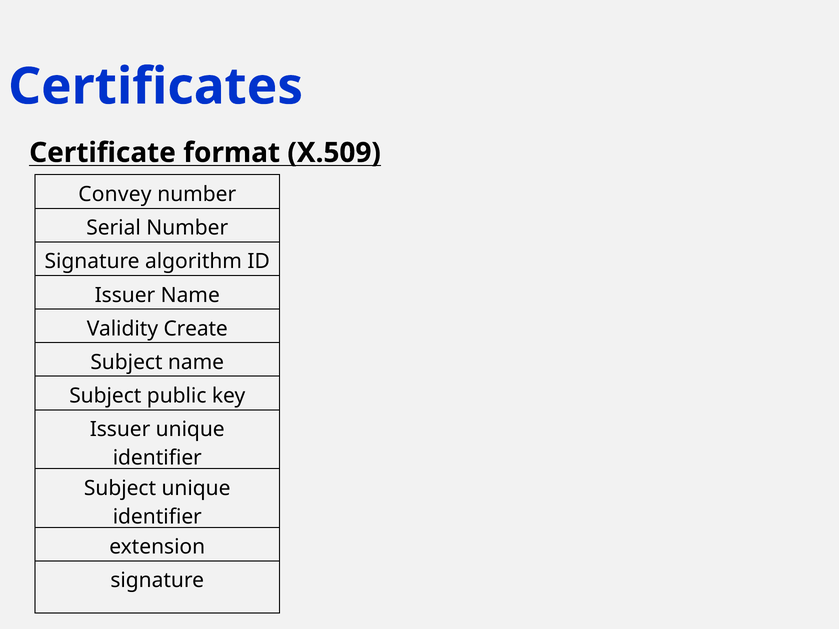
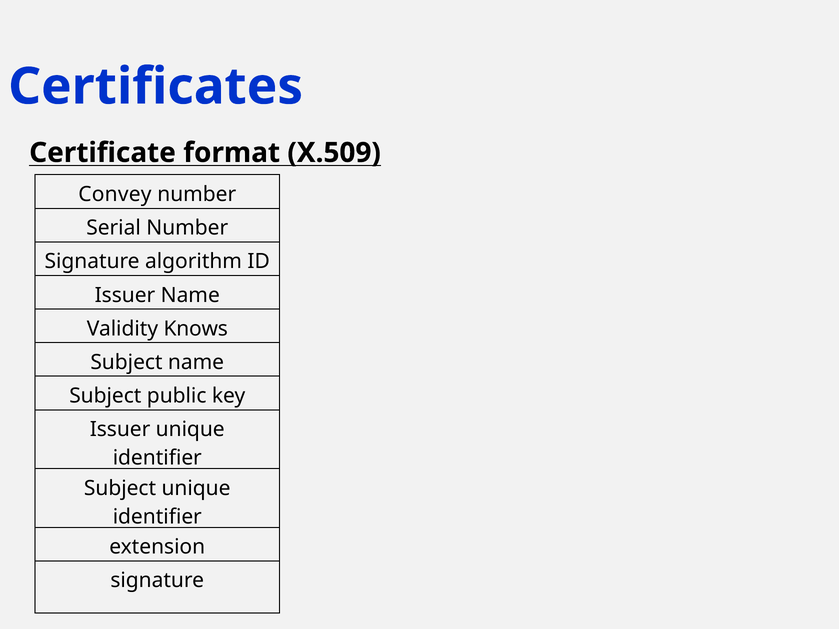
Create: Create -> Knows
